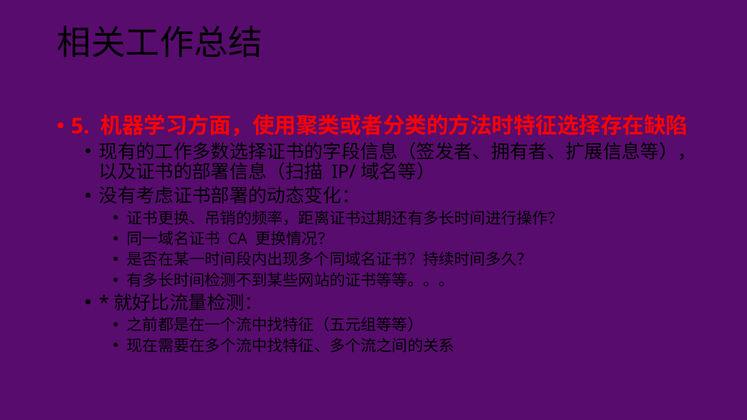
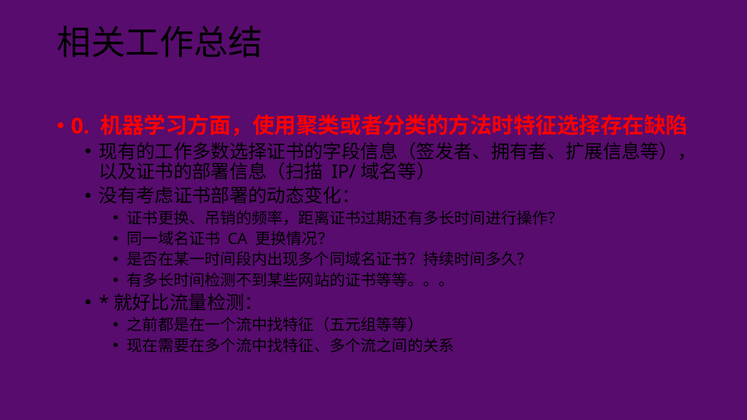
5: 5 -> 0
